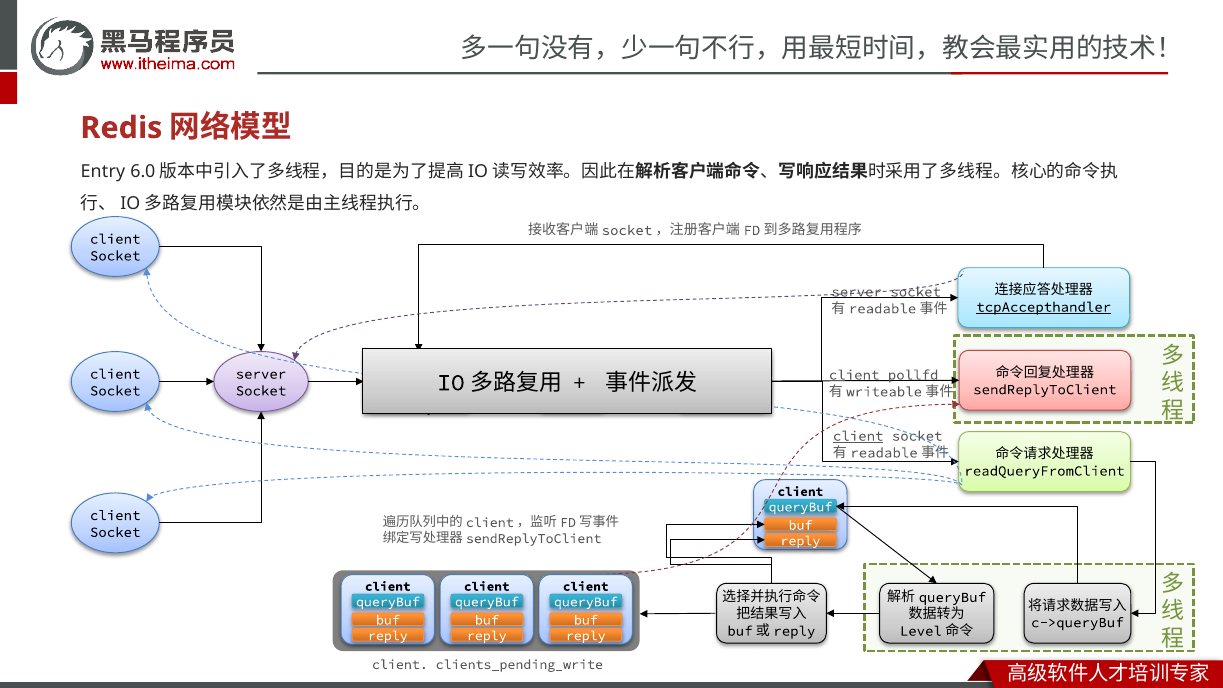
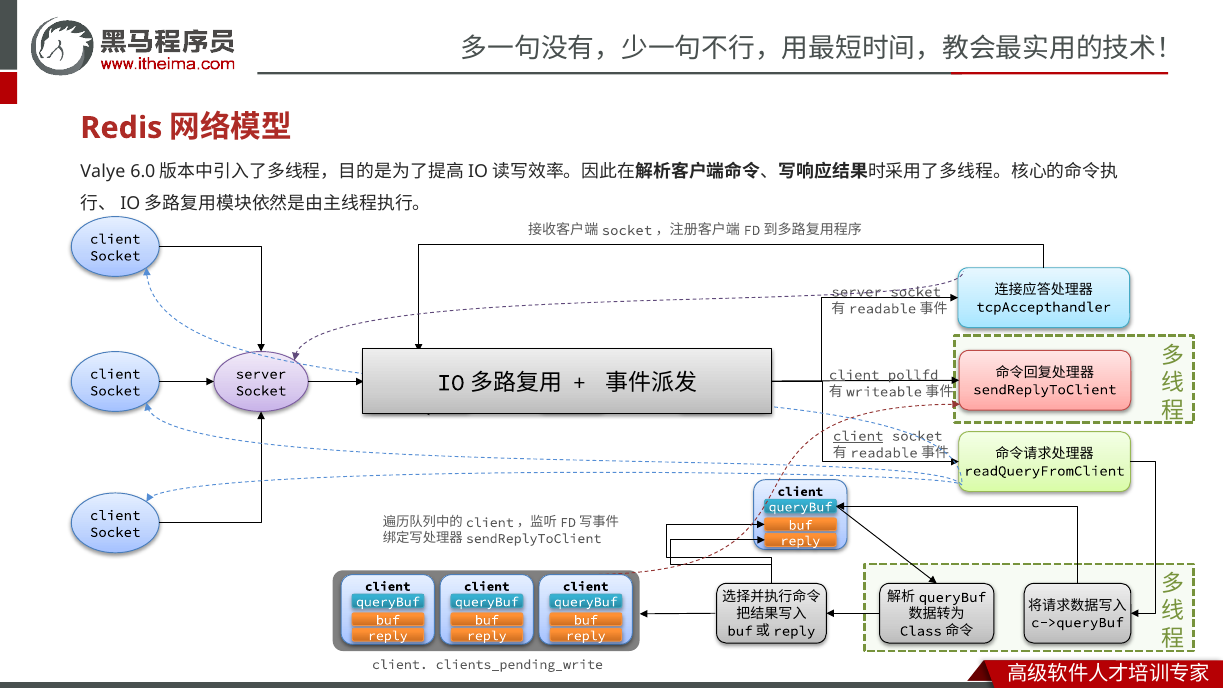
Entry: Entry -> Valye
tcpAccepthandler underline: present -> none
Level: Level -> Class
